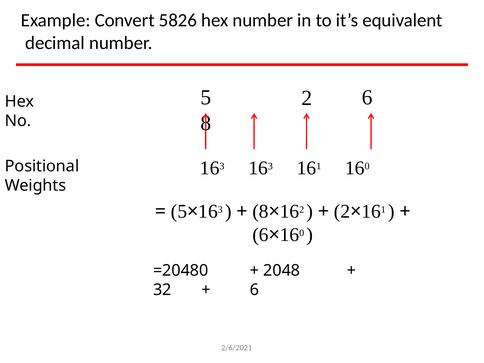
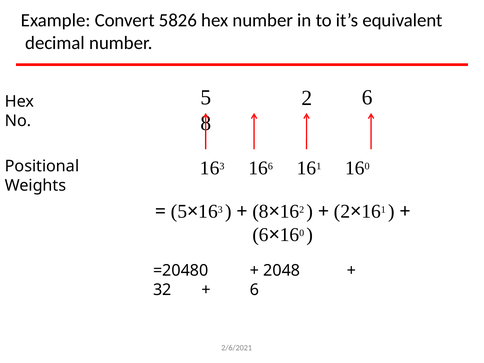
3 at (270, 166): 3 -> 6
